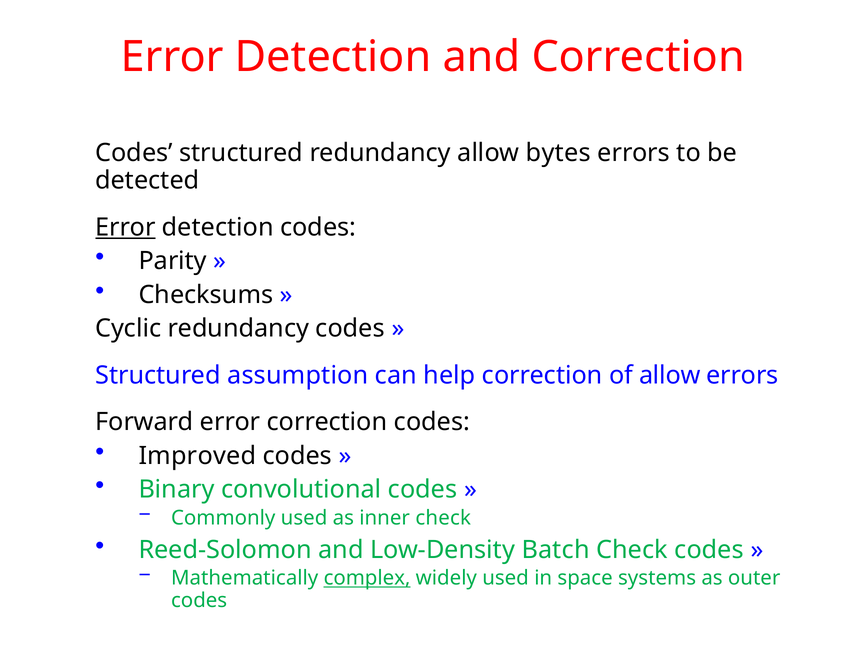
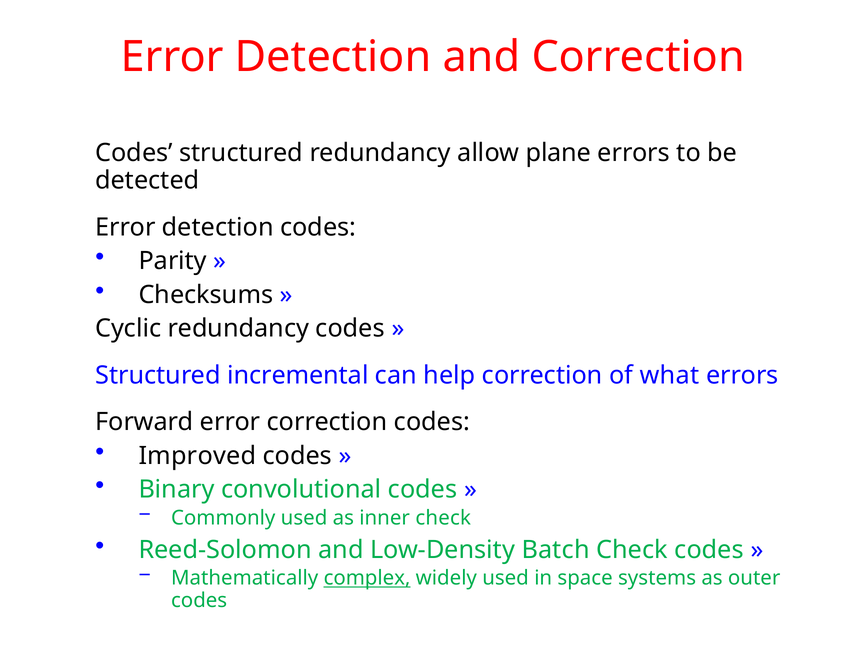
bytes: bytes -> plane
Error at (125, 227) underline: present -> none
assumption: assumption -> incremental
of allow: allow -> what
